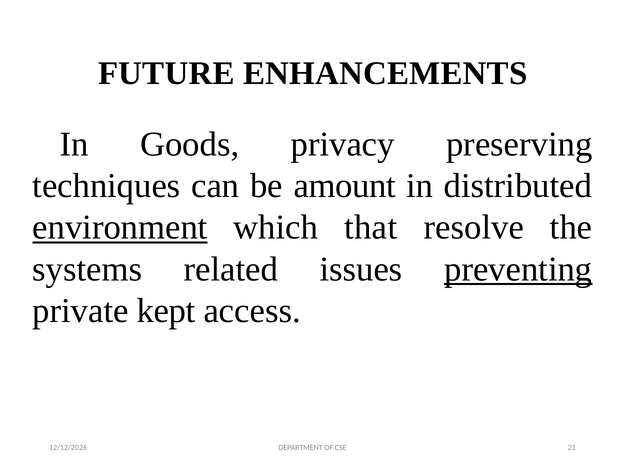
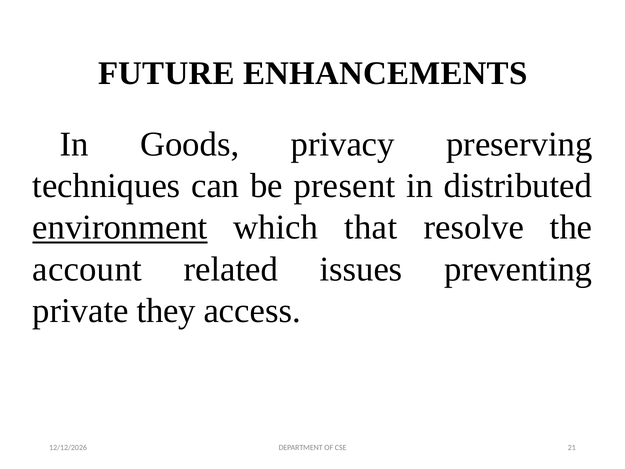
amount: amount -> present
systems: systems -> account
preventing underline: present -> none
kept: kept -> they
